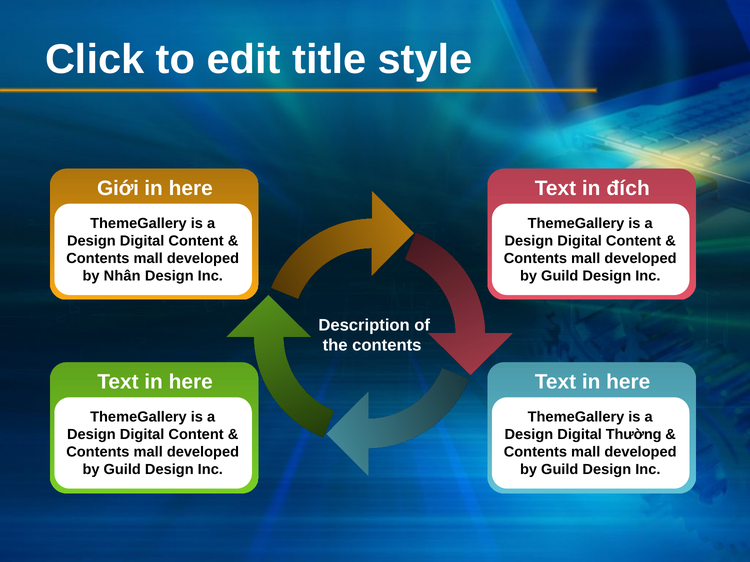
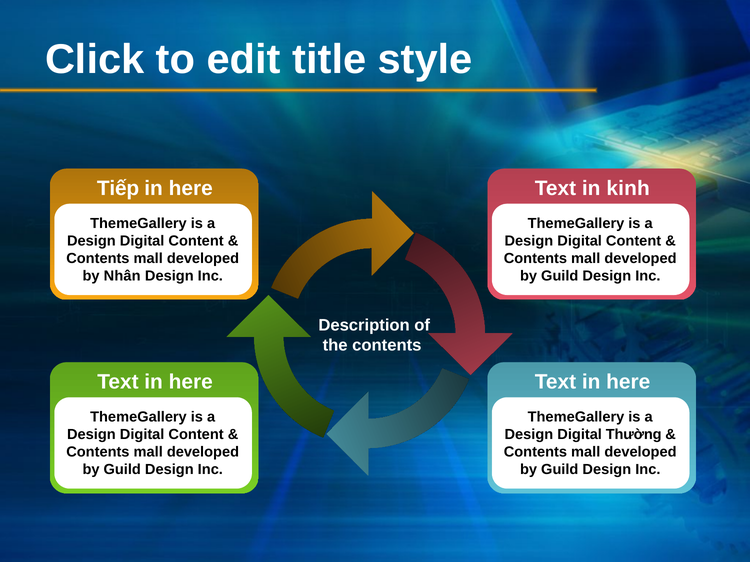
Giới: Giới -> Tiếp
đích: đích -> kinh
